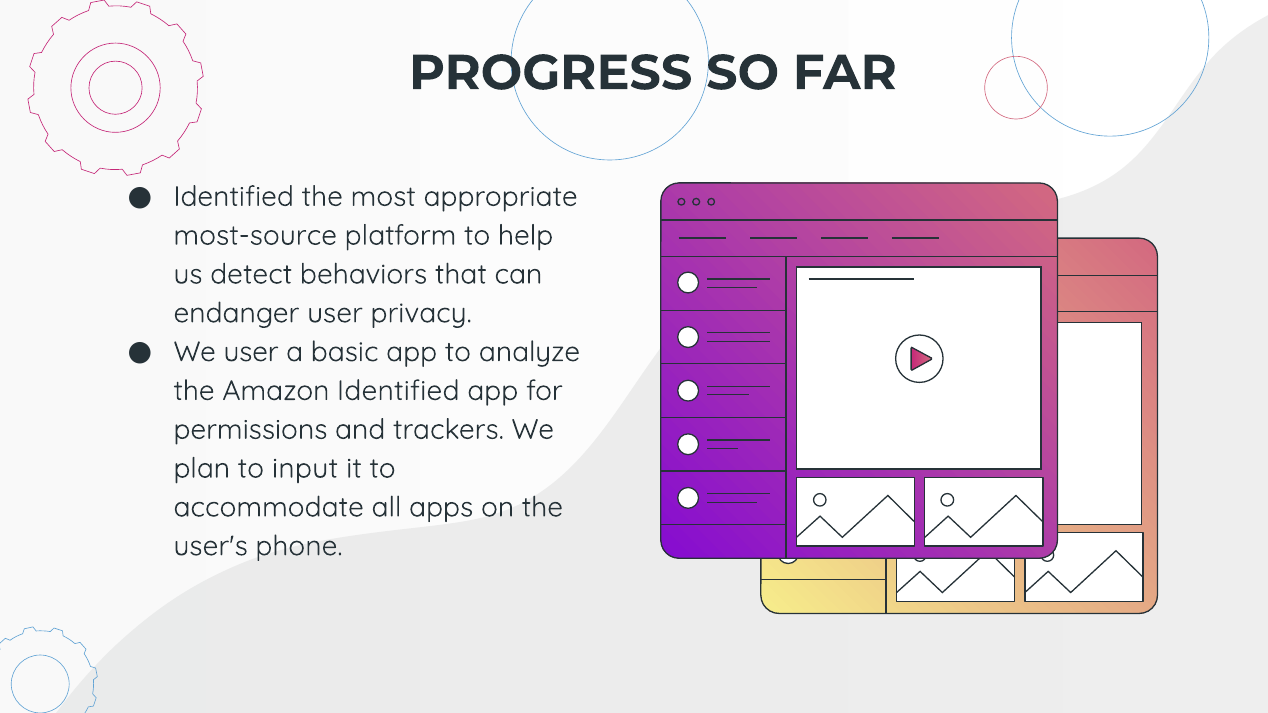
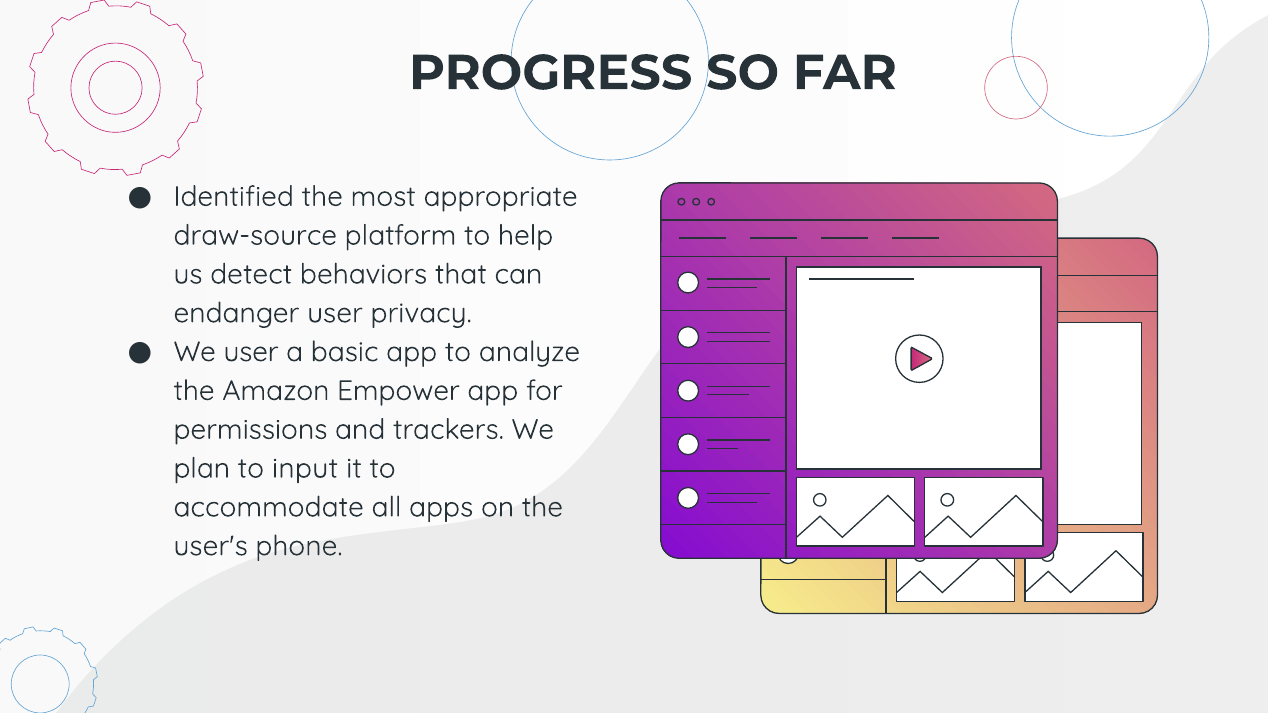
most-source: most-source -> draw-source
Amazon Identified: Identified -> Empower
